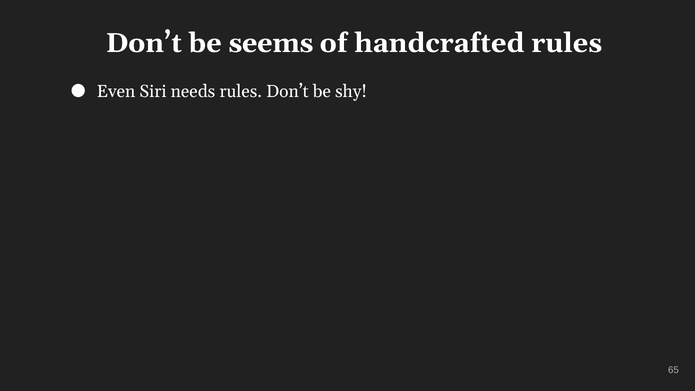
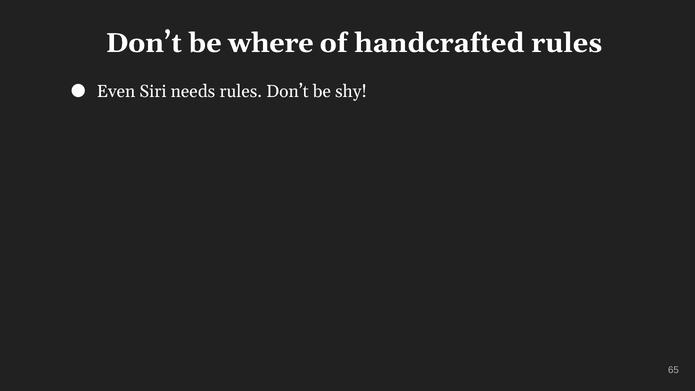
seems: seems -> where
